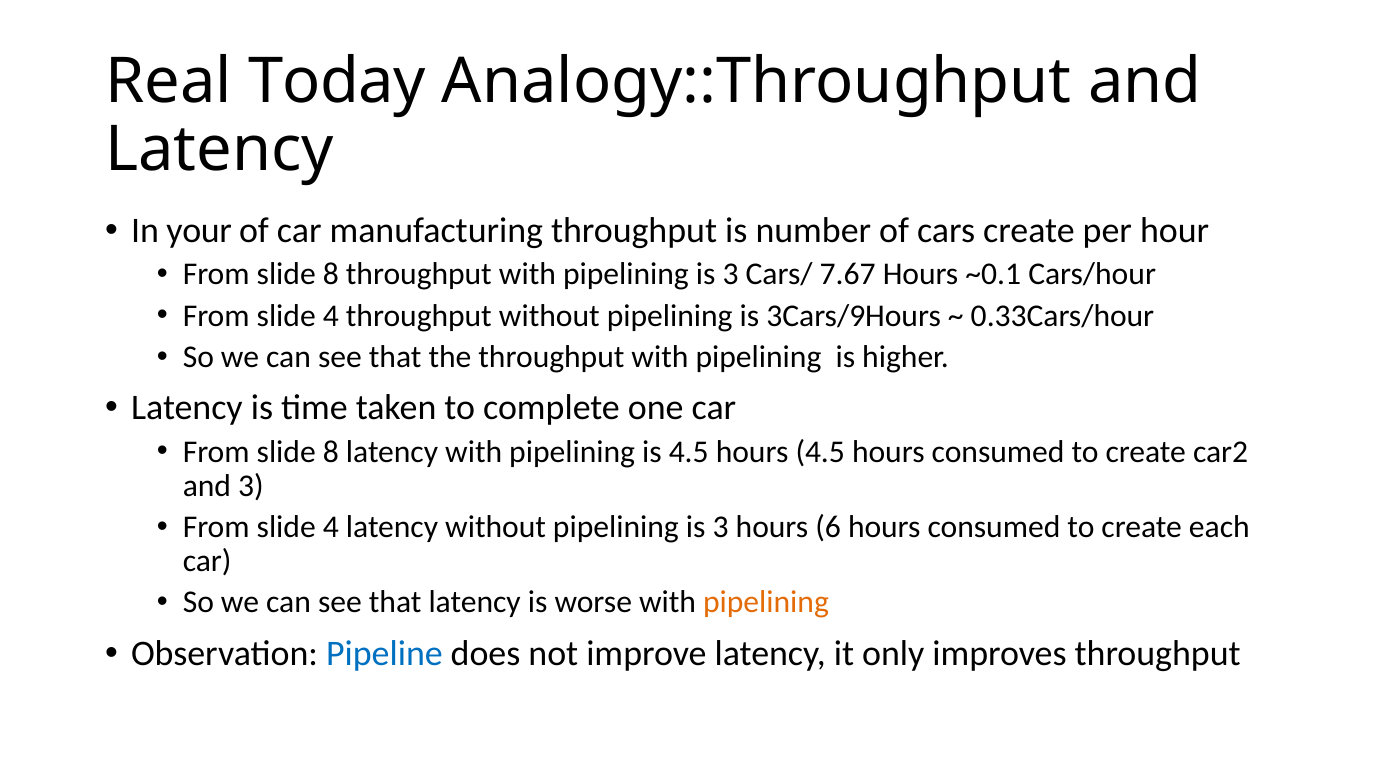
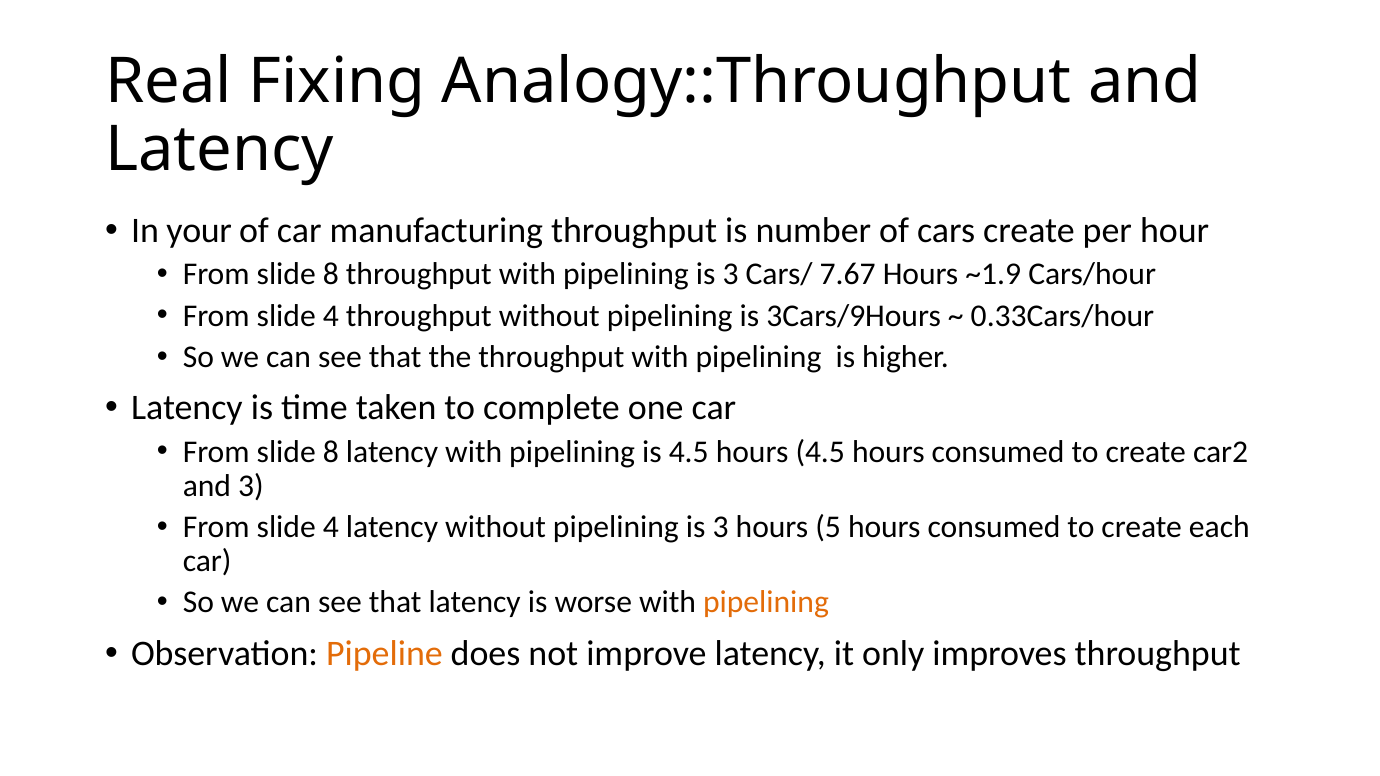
Today: Today -> Fixing
~0.1: ~0.1 -> ~1.9
6: 6 -> 5
Pipeline colour: blue -> orange
